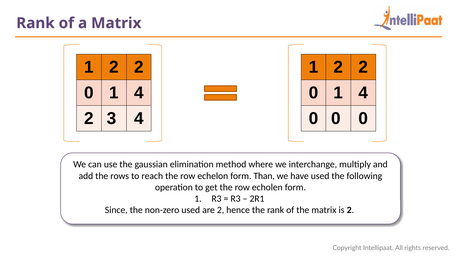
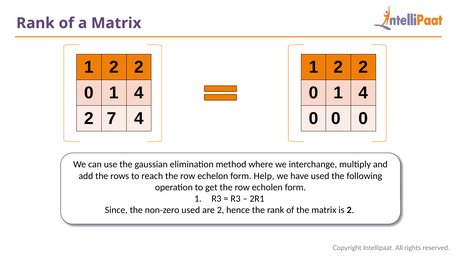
3: 3 -> 7
Than: Than -> Help
